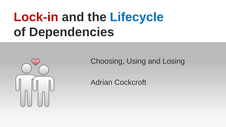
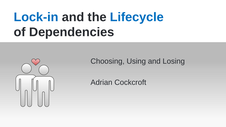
Lock-in colour: red -> blue
